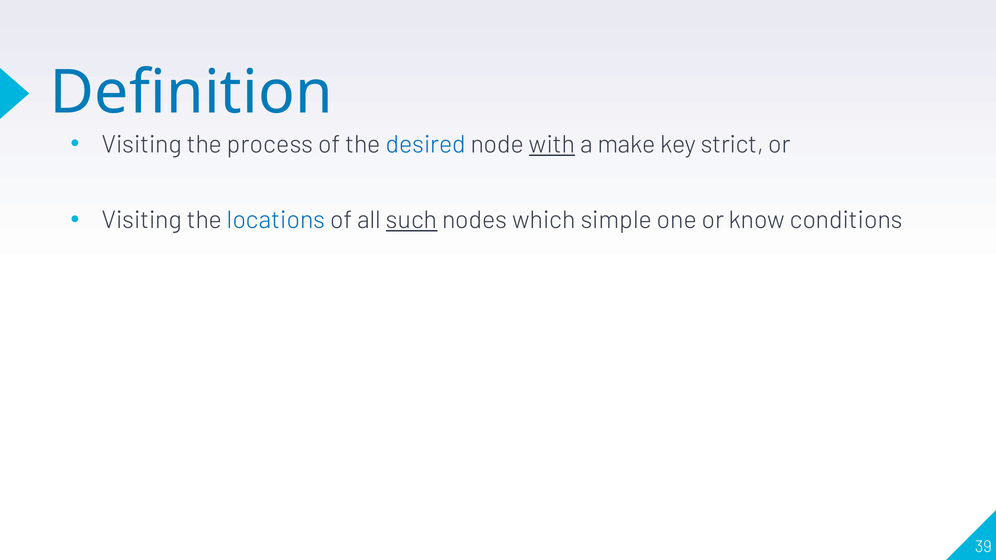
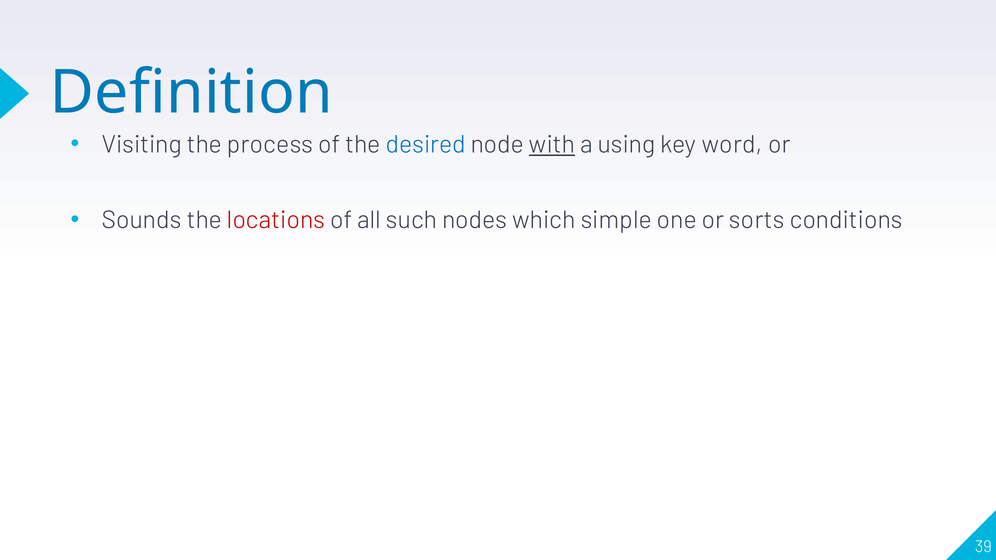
make: make -> using
strict: strict -> word
Visiting at (142, 220): Visiting -> Sounds
locations colour: blue -> red
such underline: present -> none
know: know -> sorts
